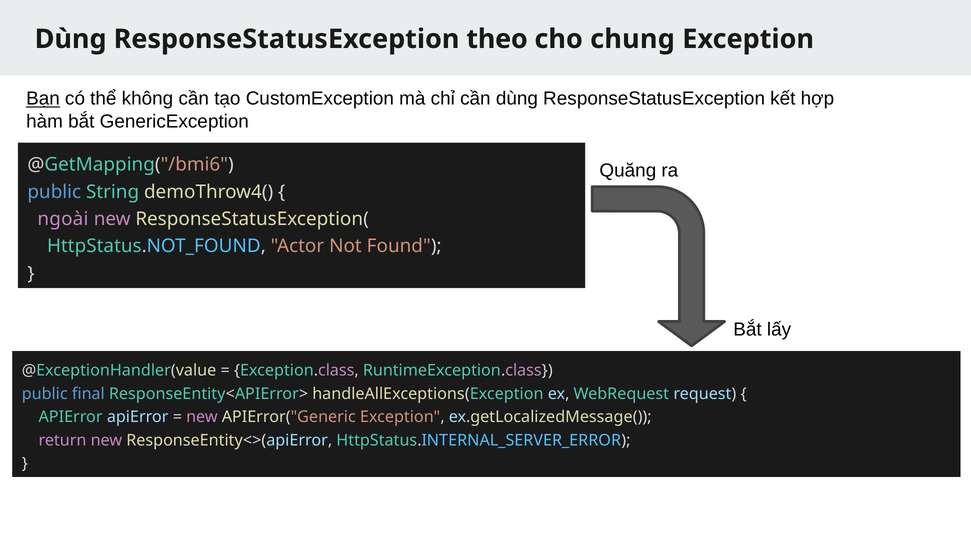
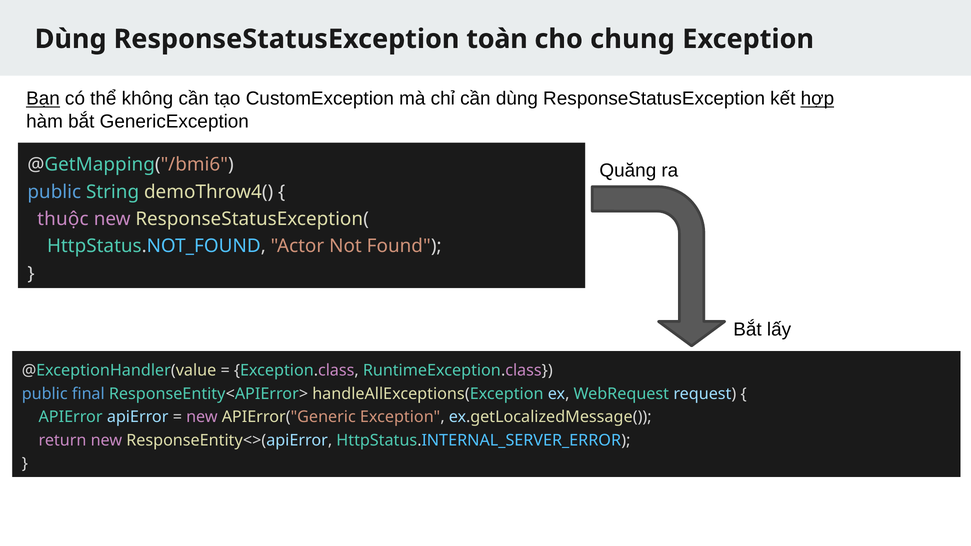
theo: theo -> toàn
hợp underline: none -> present
ngoài: ngoài -> thuộc
